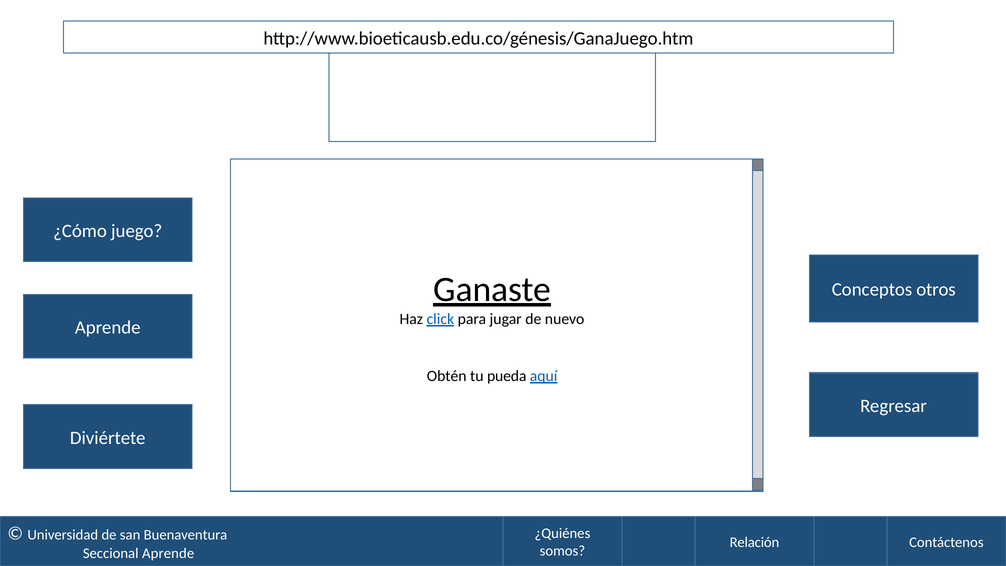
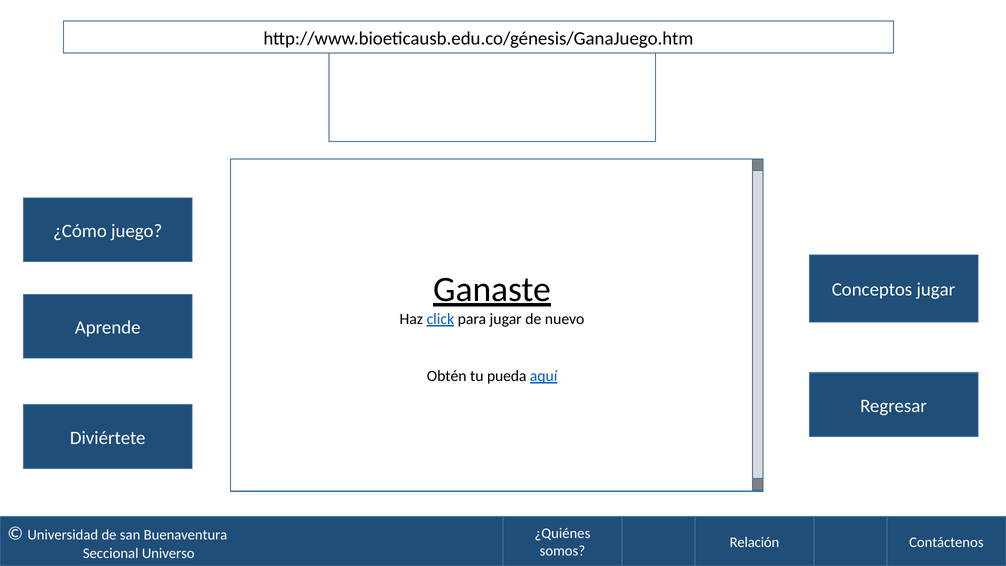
Conceptos otros: otros -> jugar
Seccional Aprende: Aprende -> Universo
